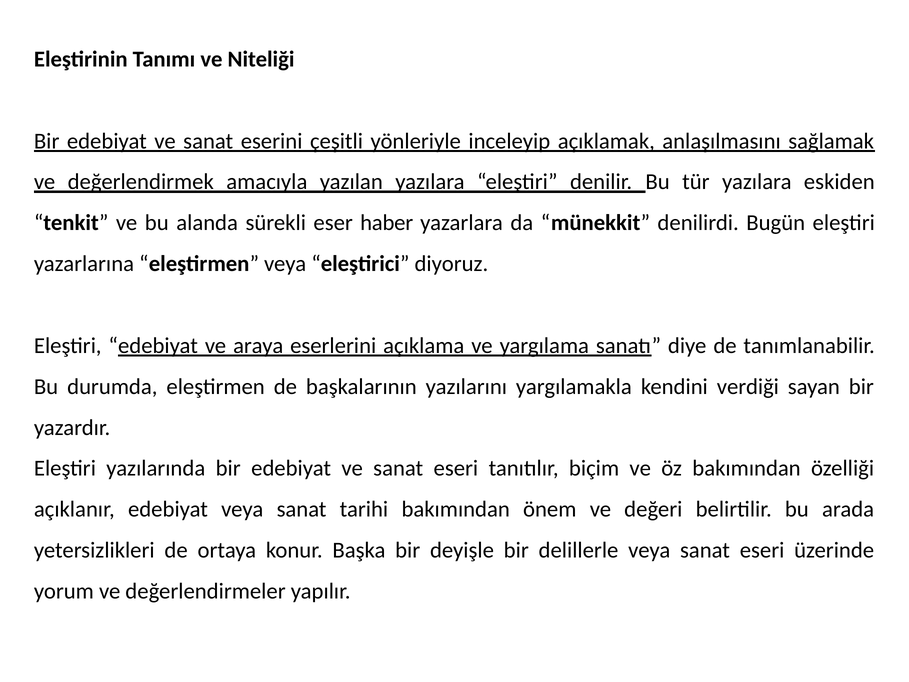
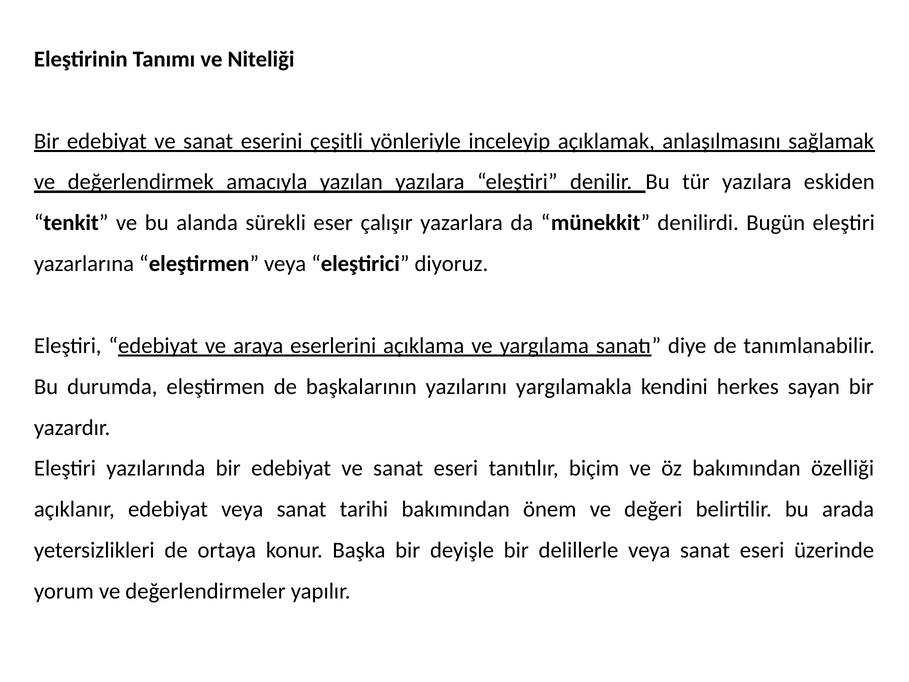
haber: haber -> çalışır
verdiği: verdiği -> herkes
